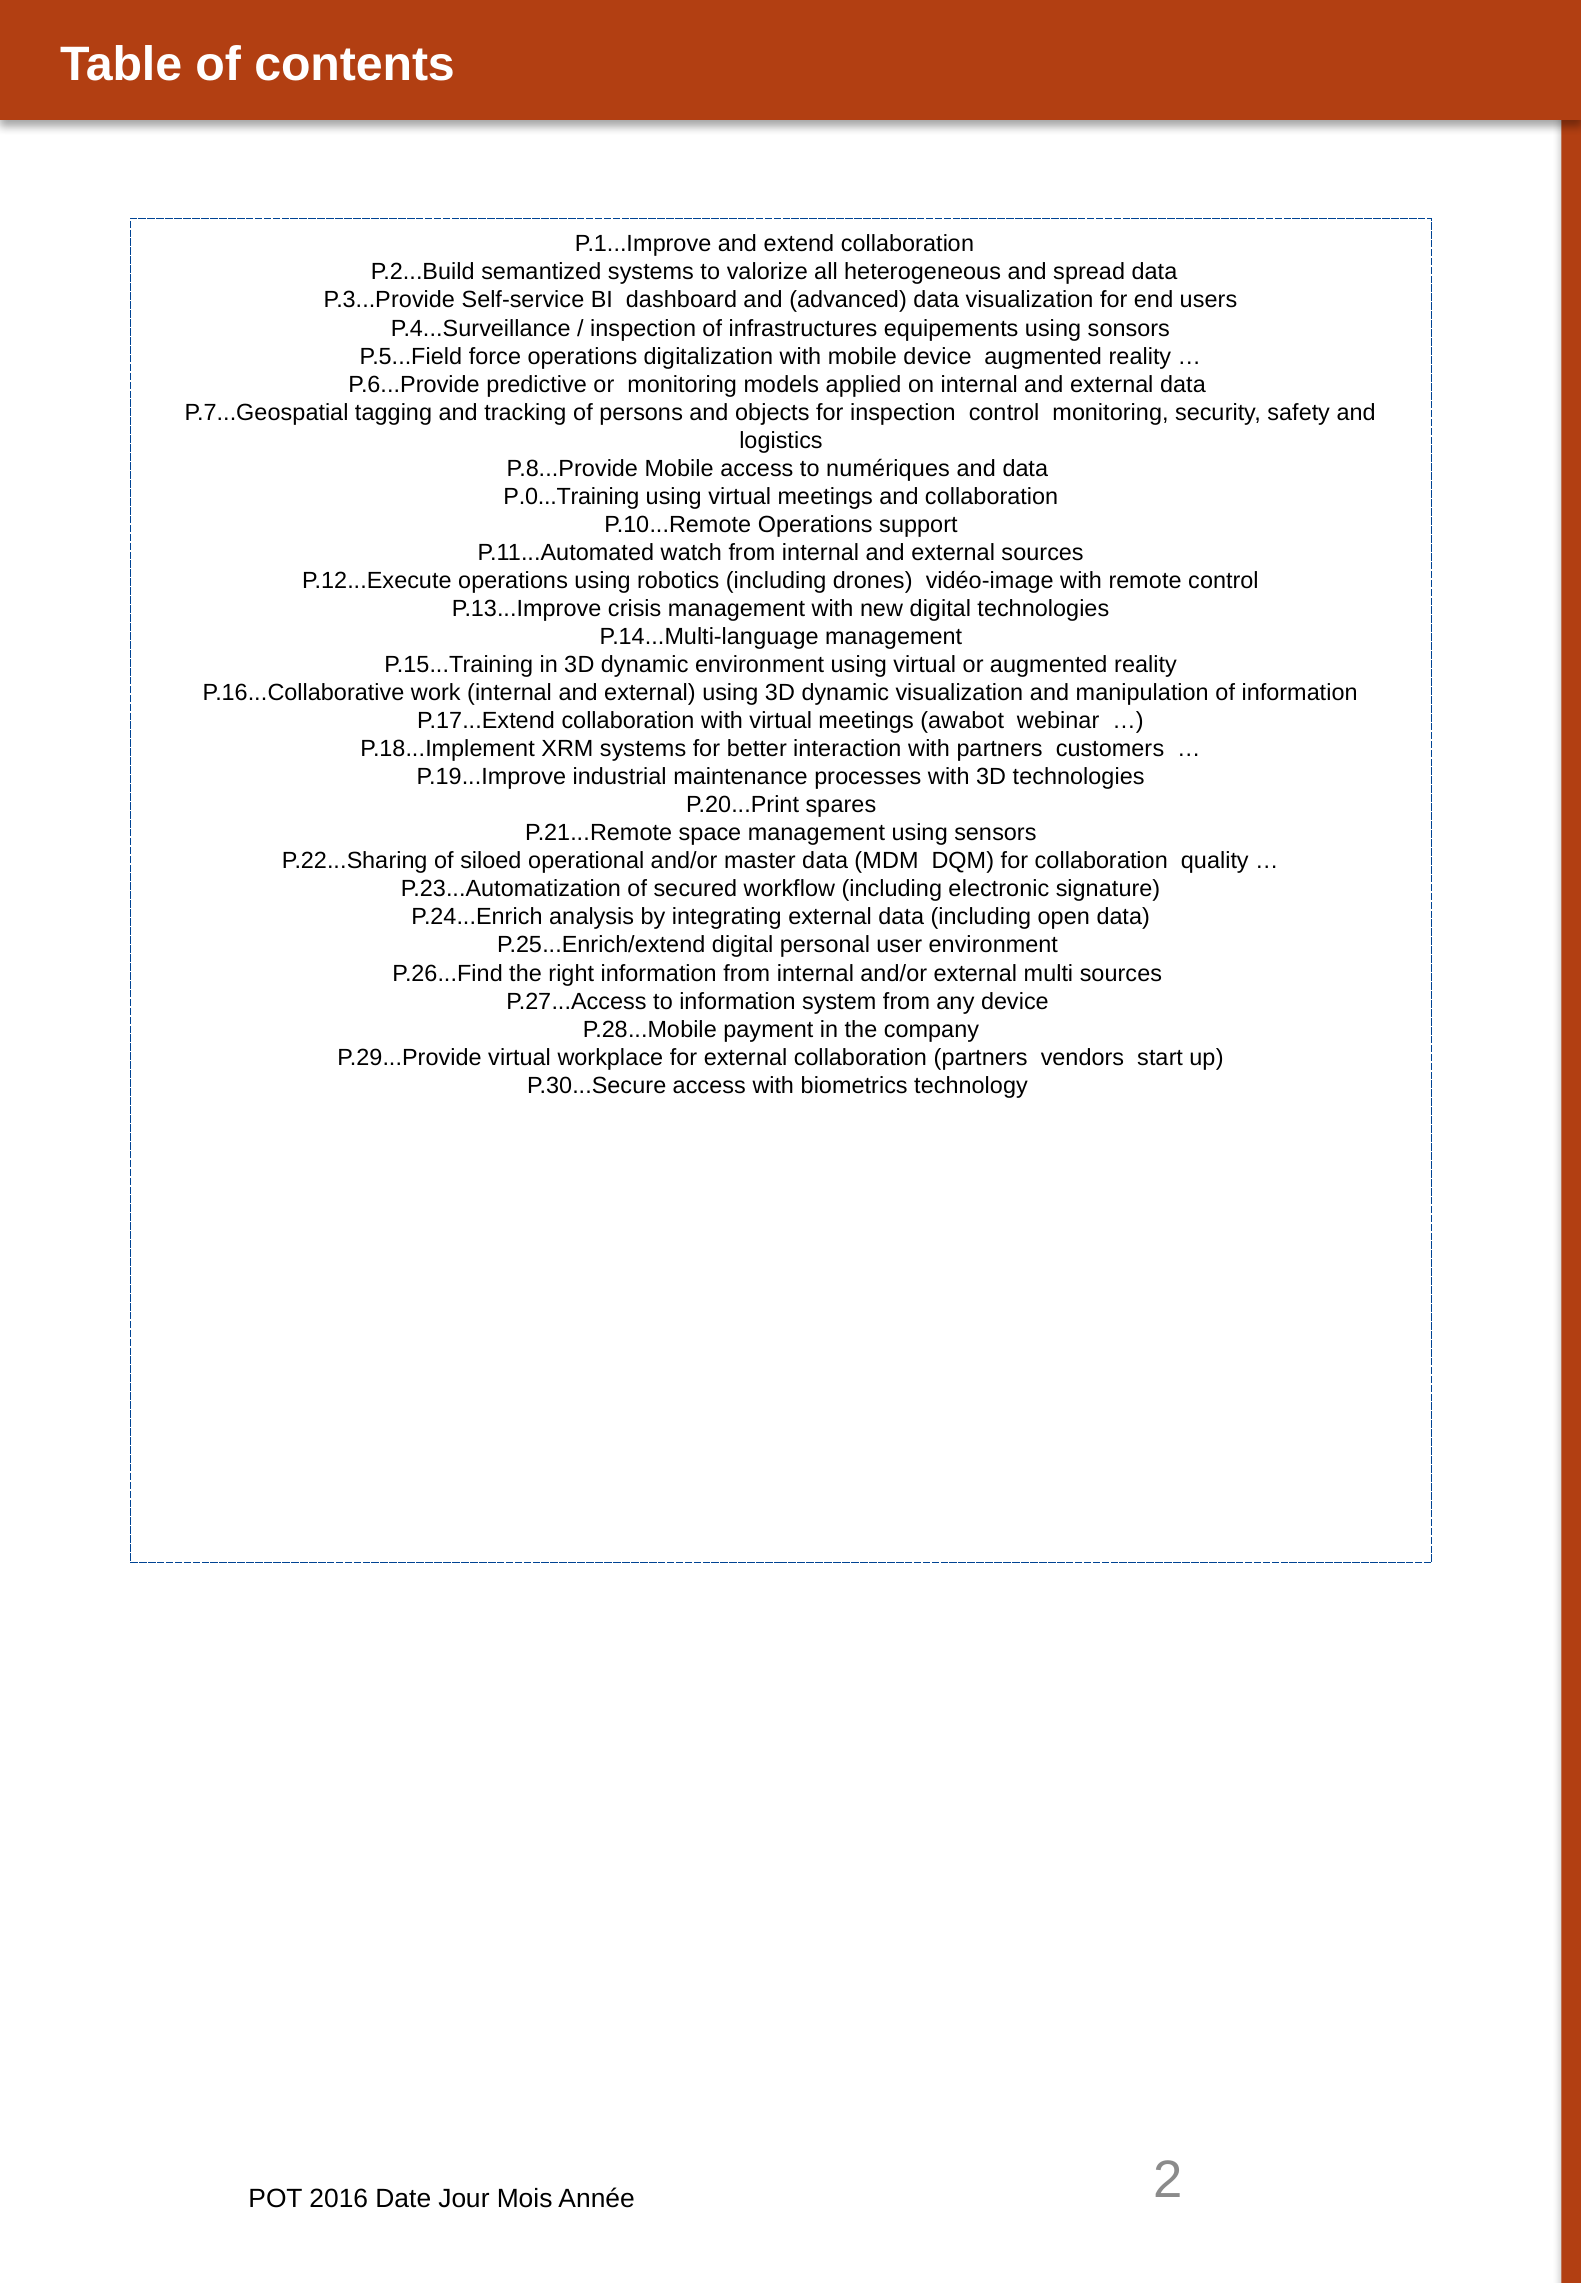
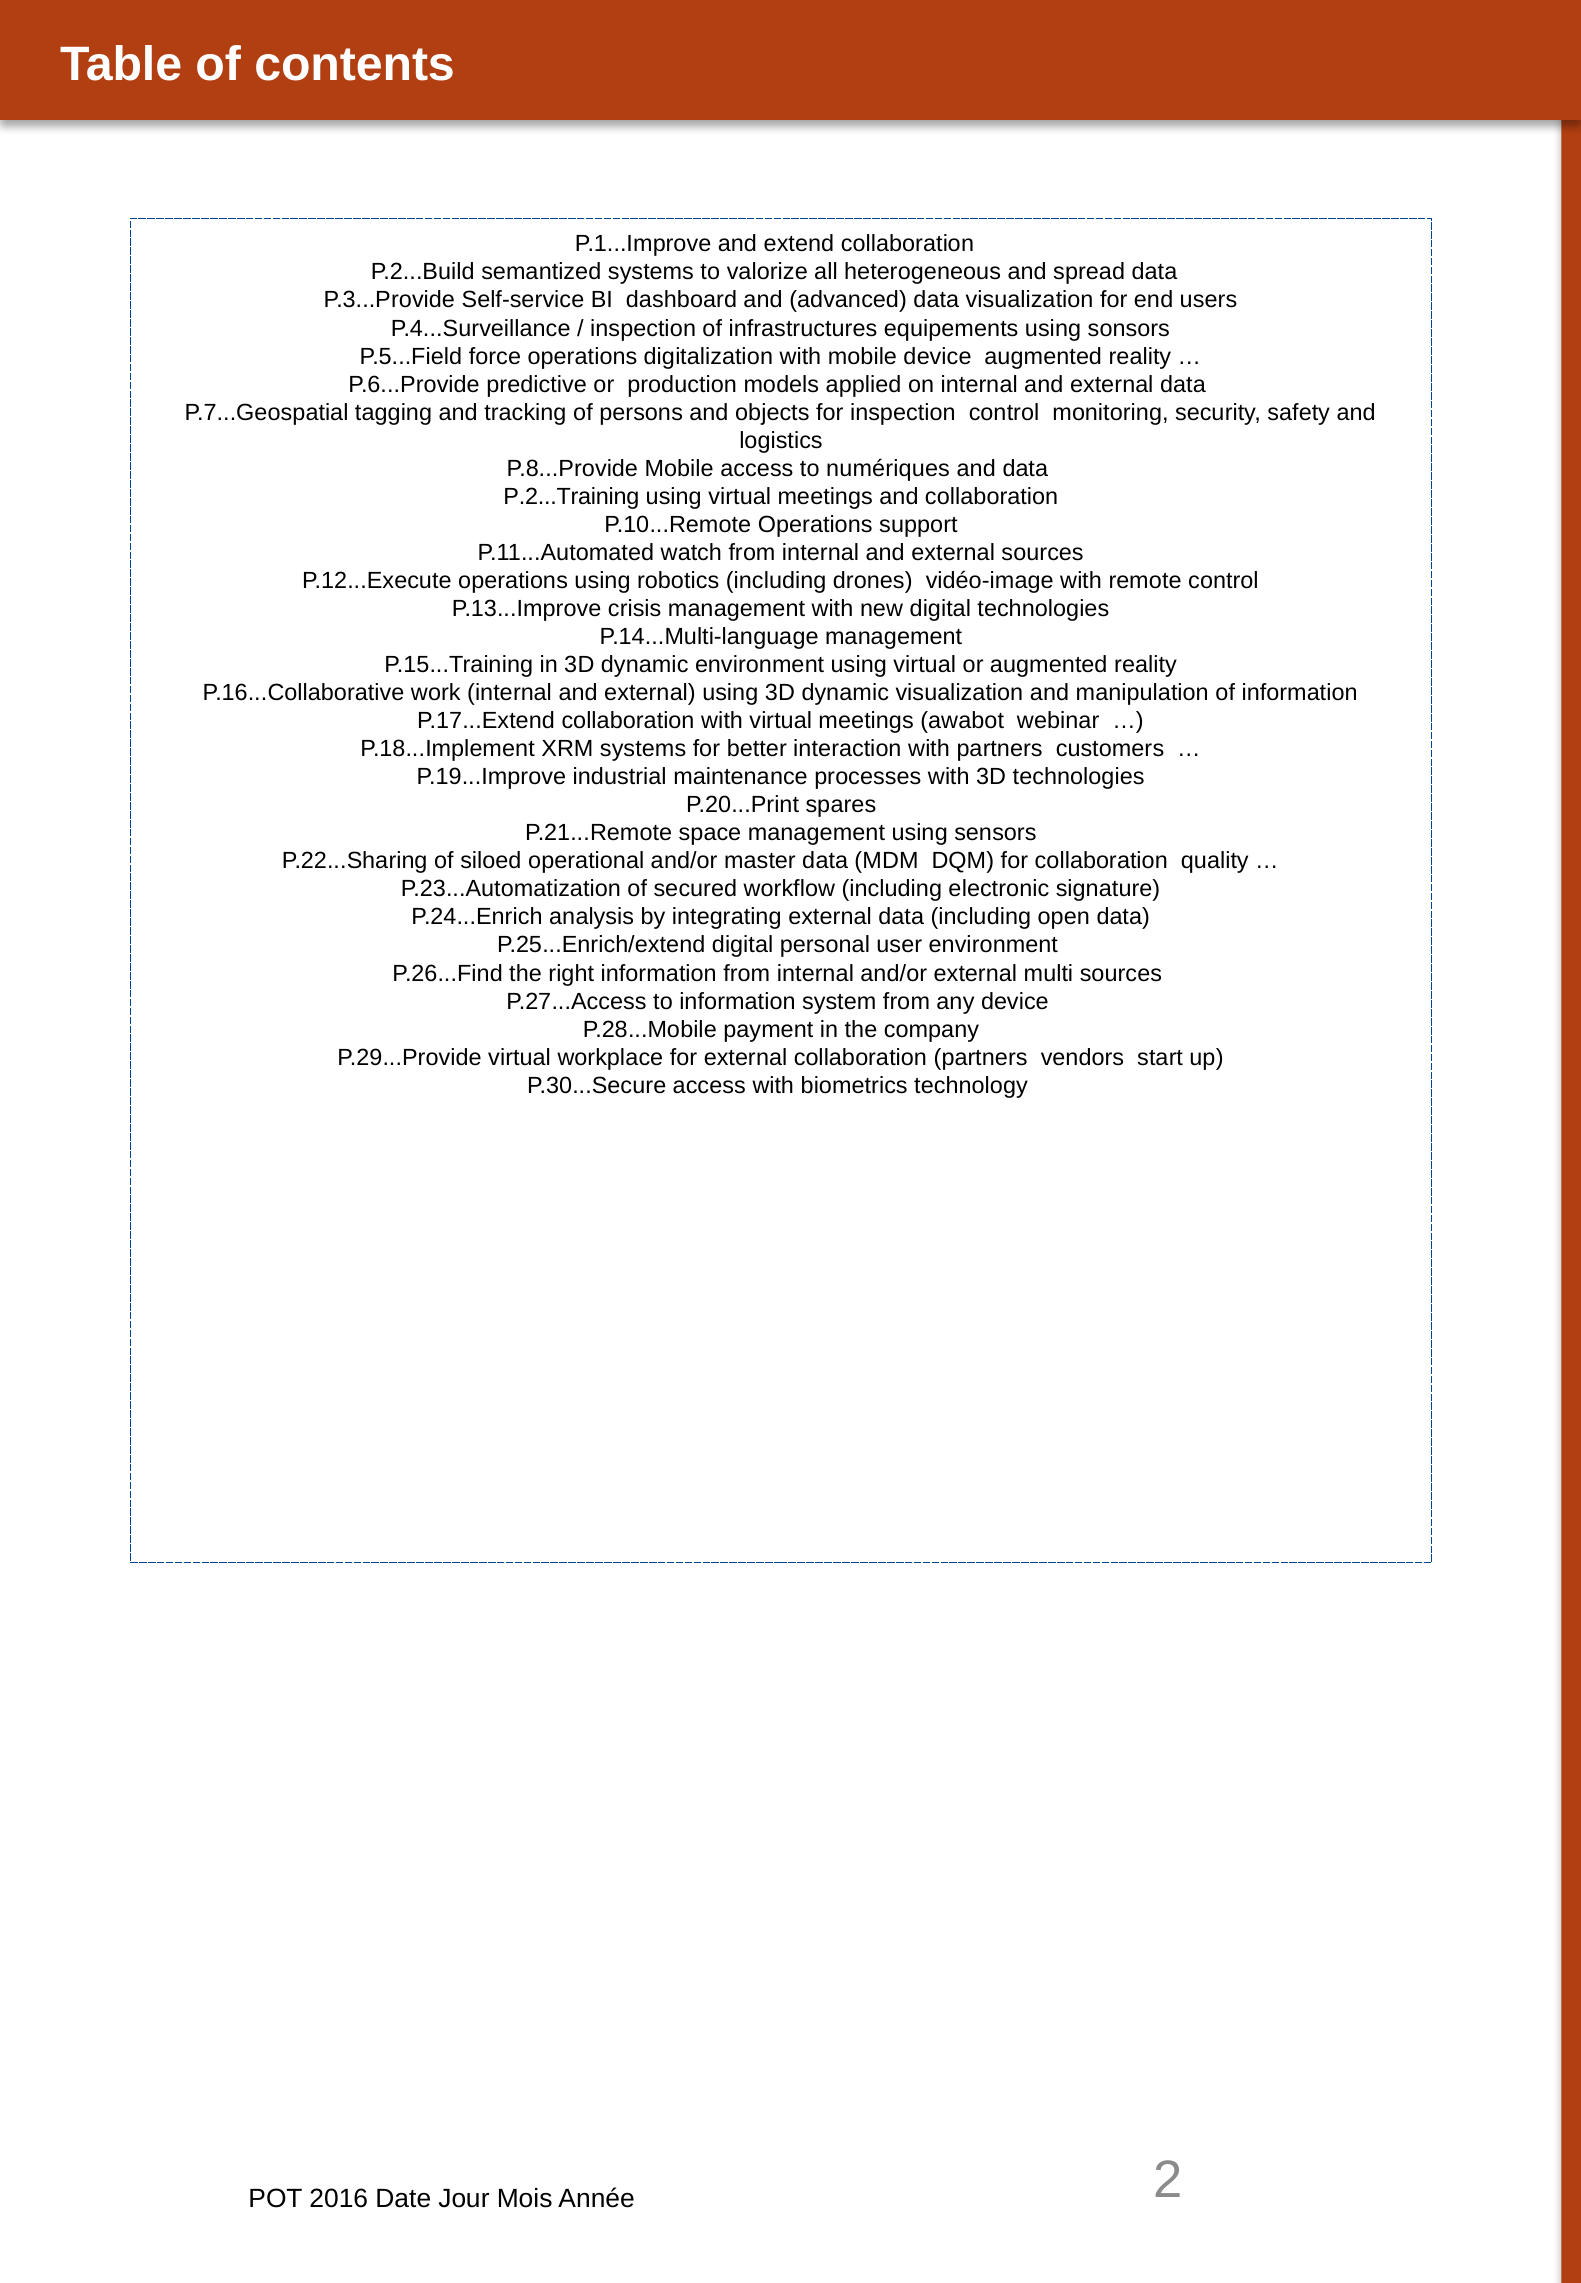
or monitoring: monitoring -> production
P.0...Training: P.0...Training -> P.2...Training
